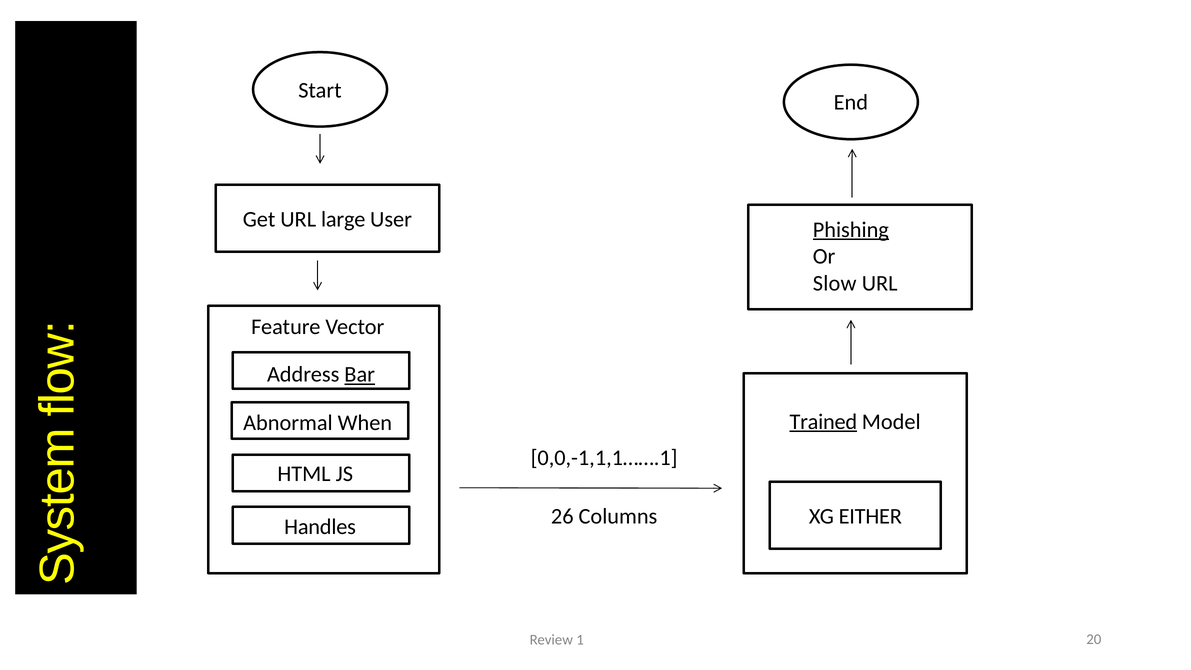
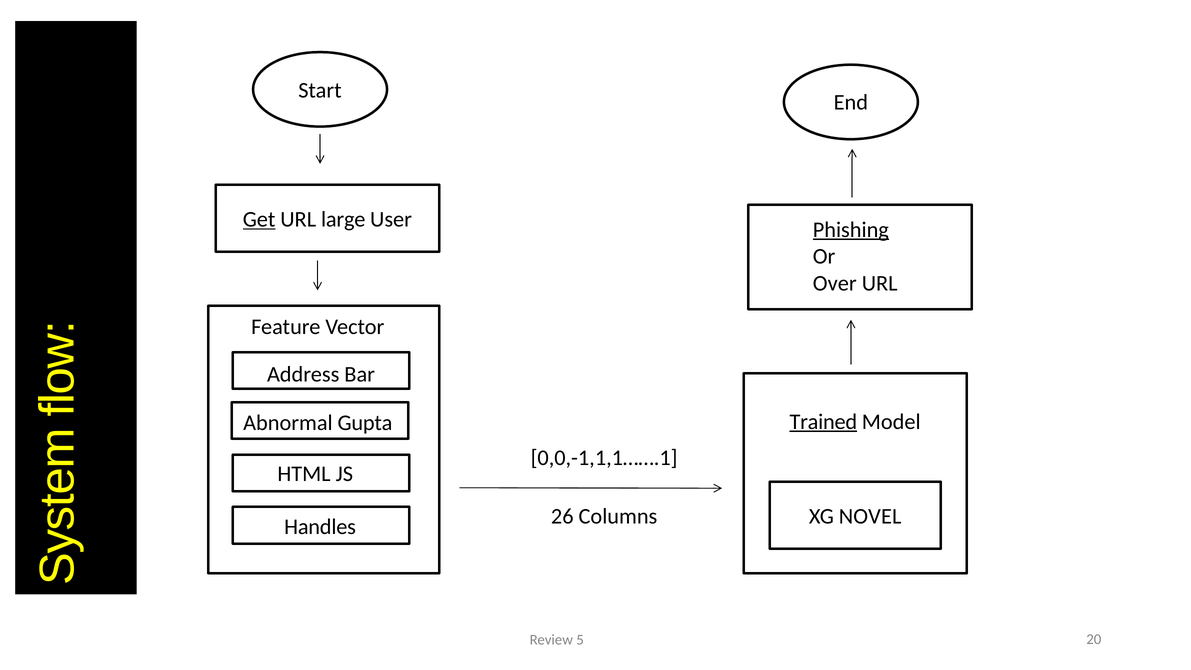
Get underline: none -> present
Slow: Slow -> Over
Bar underline: present -> none
When: When -> Gupta
EITHER: EITHER -> NOVEL
1: 1 -> 5
